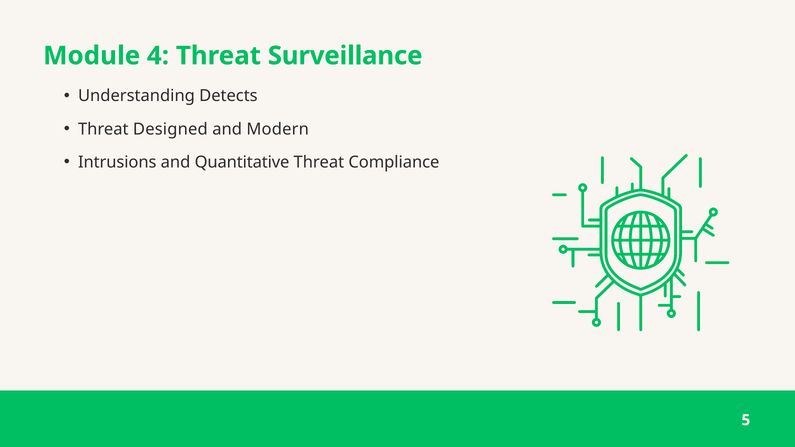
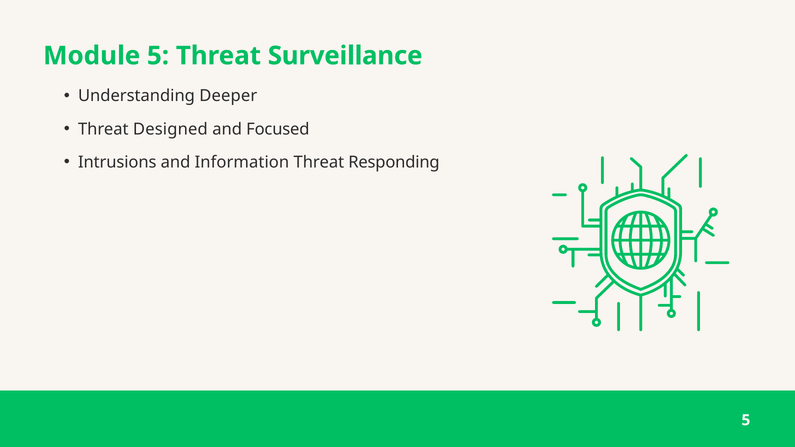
Module 4: 4 -> 5
Detects: Detects -> Deeper
Modern: Modern -> Focused
Quantitative: Quantitative -> Information
Compliance: Compliance -> Responding
